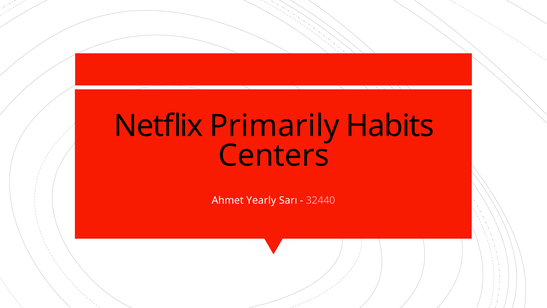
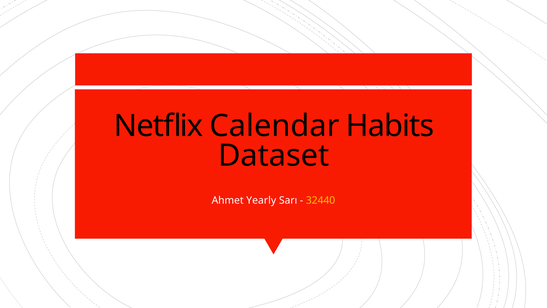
Primarily: Primarily -> Calendar
Centers: Centers -> Dataset
32440 colour: pink -> yellow
